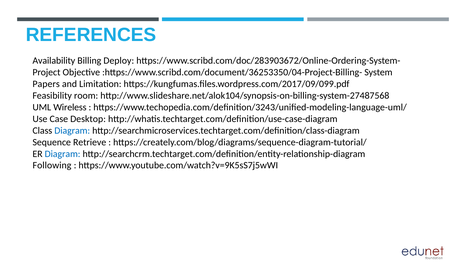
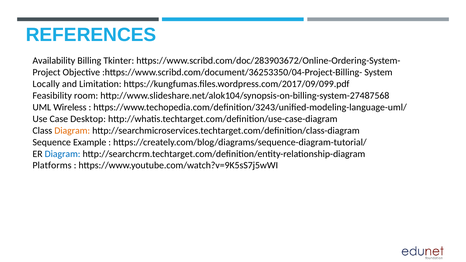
Deploy: Deploy -> Tkinter
Papers: Papers -> Locally
Diagram at (72, 131) colour: blue -> orange
Retrieve: Retrieve -> Example
Following: Following -> Platforms
